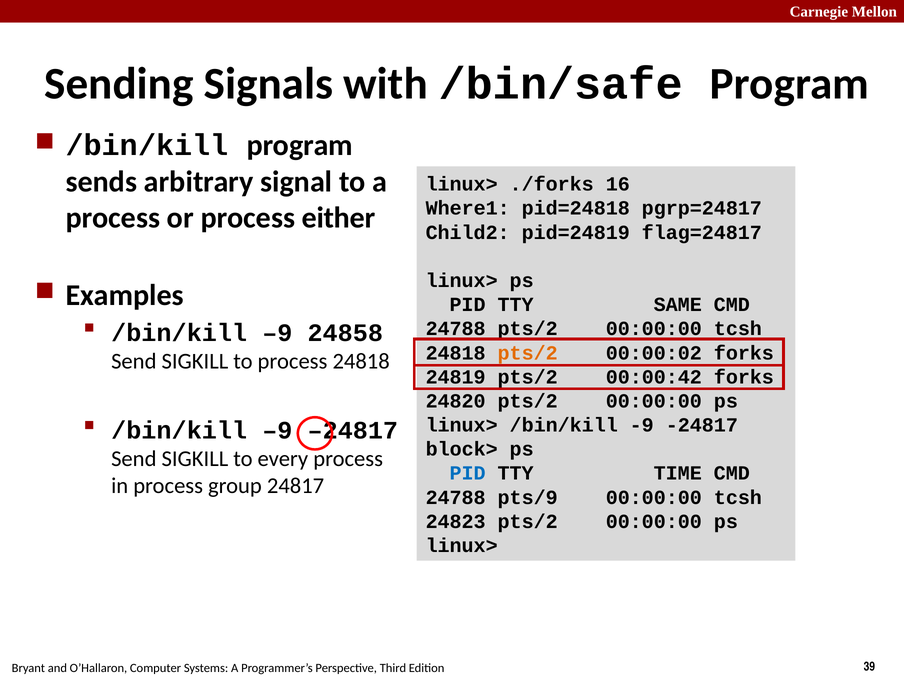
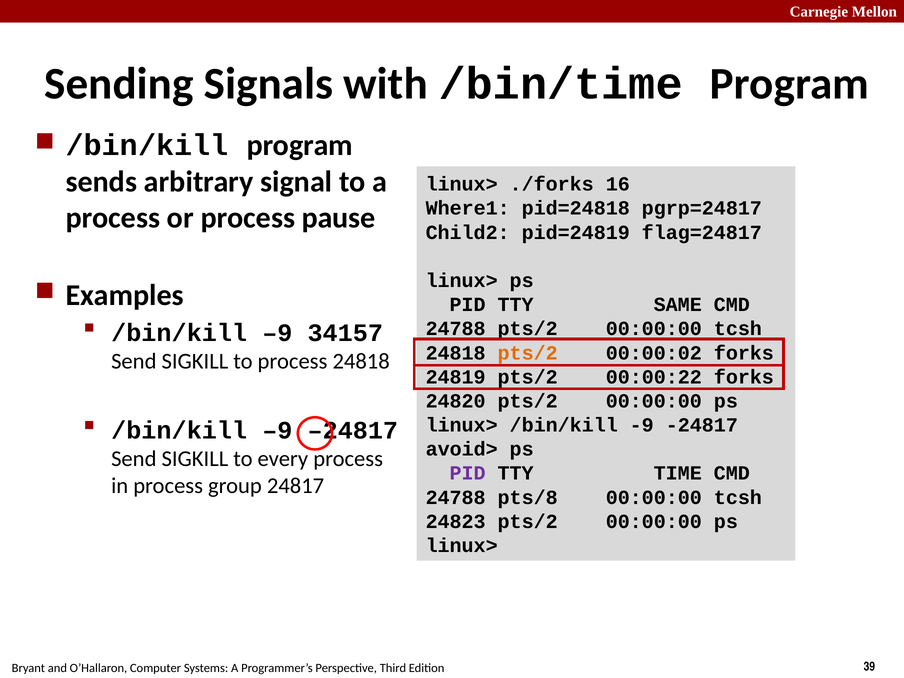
/bin/safe: /bin/safe -> /bin/time
either: either -> pause
24858: 24858 -> 34157
00:00:42: 00:00:42 -> 00:00:22
block>: block> -> avoid>
PID at (468, 473) colour: blue -> purple
pts/9: pts/9 -> pts/8
